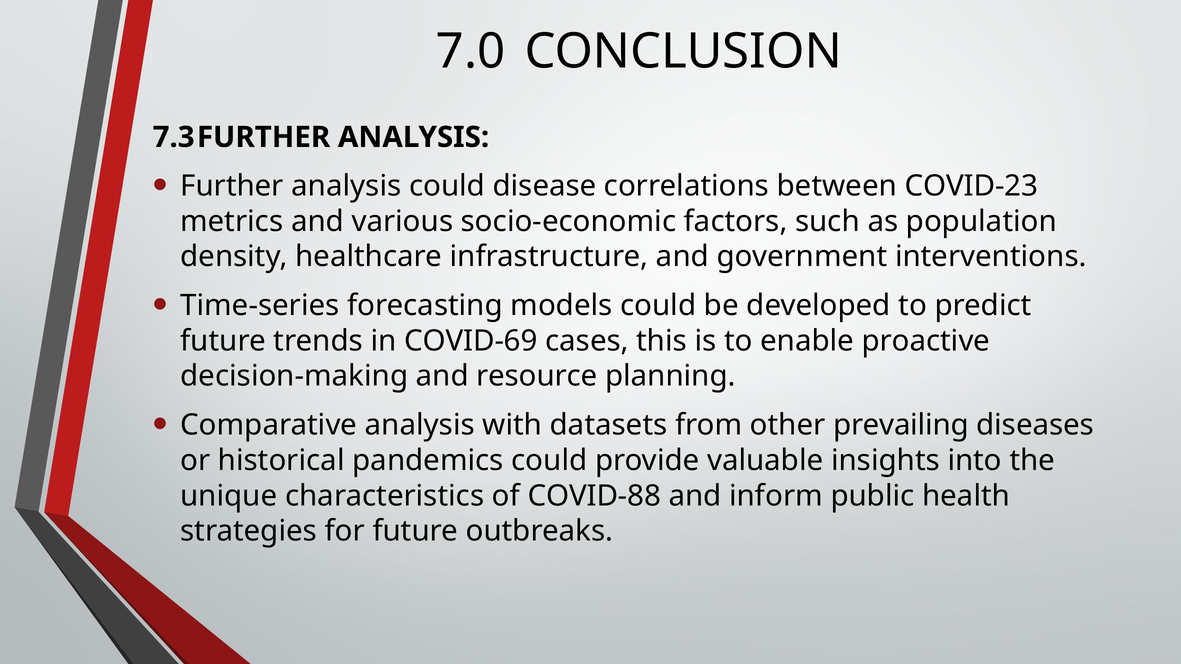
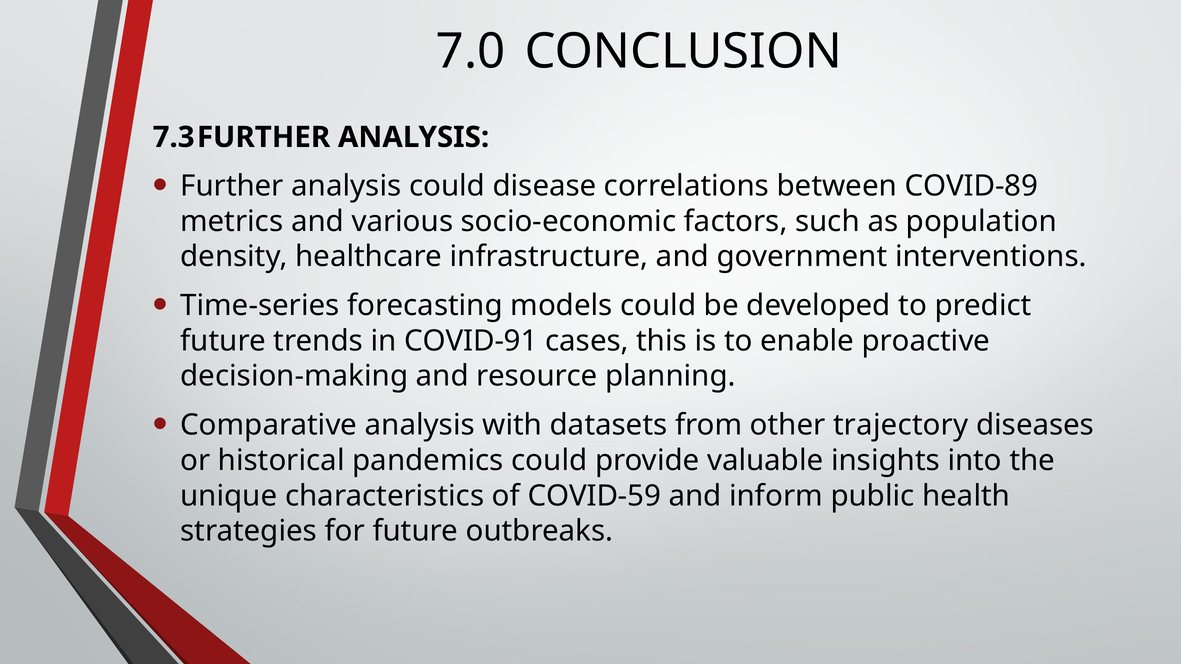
COVID-23: COVID-23 -> COVID-89
COVID-69: COVID-69 -> COVID-91
prevailing: prevailing -> trajectory
COVID-88: COVID-88 -> COVID-59
